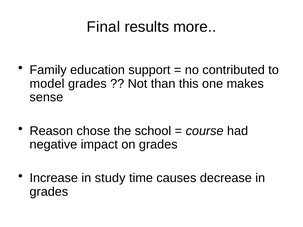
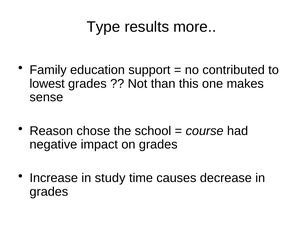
Final: Final -> Type
model: model -> lowest
